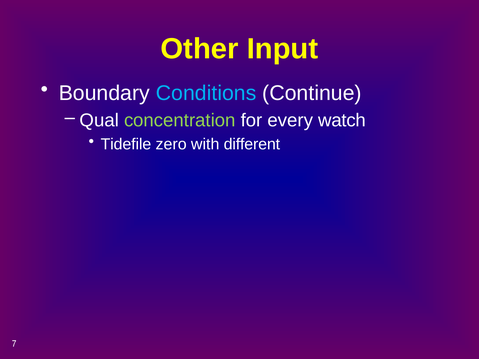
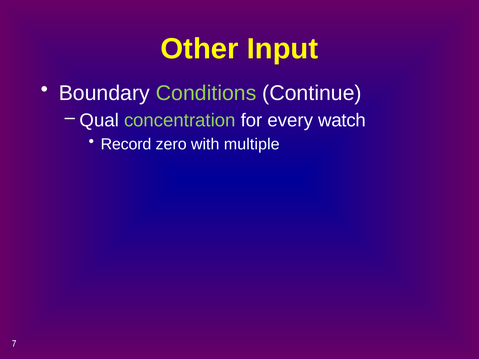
Conditions colour: light blue -> light green
Tidefile: Tidefile -> Record
different: different -> multiple
